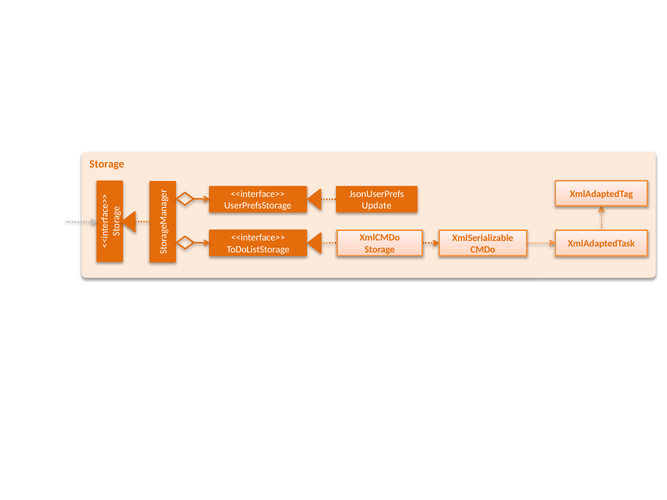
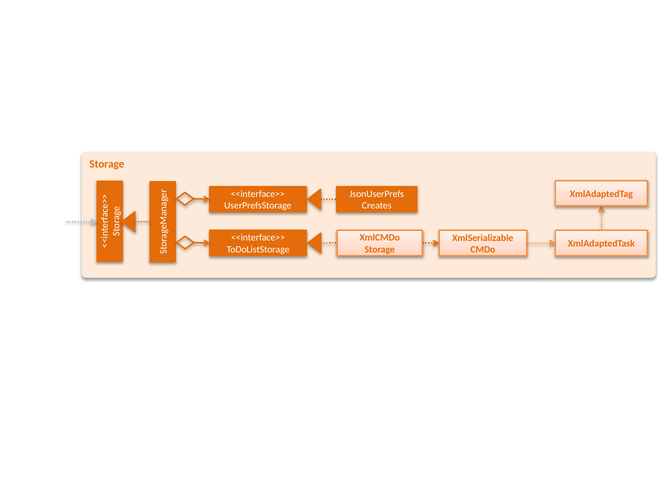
Update: Update -> Creates
